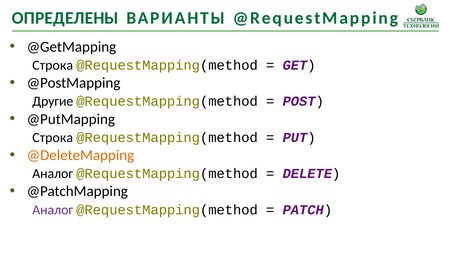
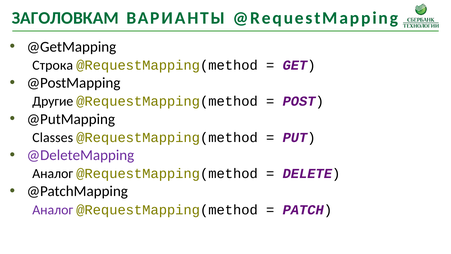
ОПРЕДЕЛЕНЫ: ОПРЕДЕЛЕНЫ -> ЗАГОЛОВКАМ
Строка at (53, 137): Строка -> Classes
@DeleteMapping colour: orange -> purple
